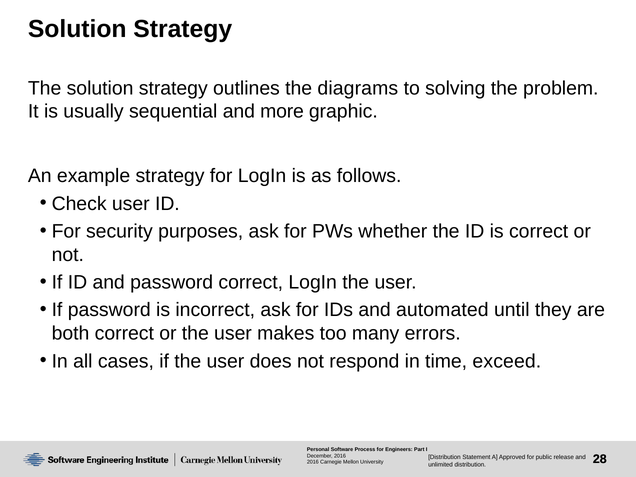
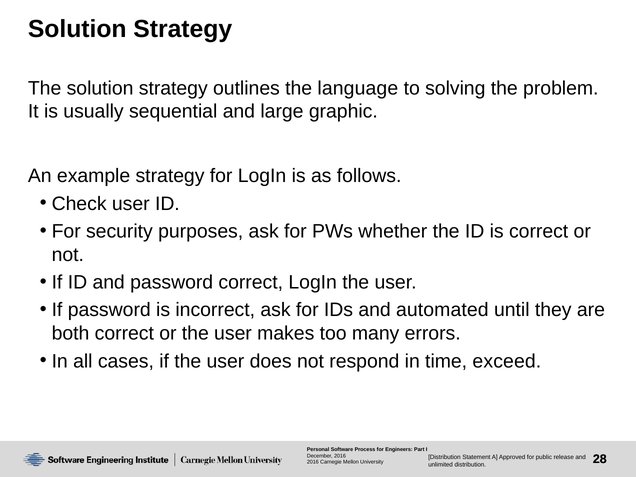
diagrams: diagrams -> language
more: more -> large
